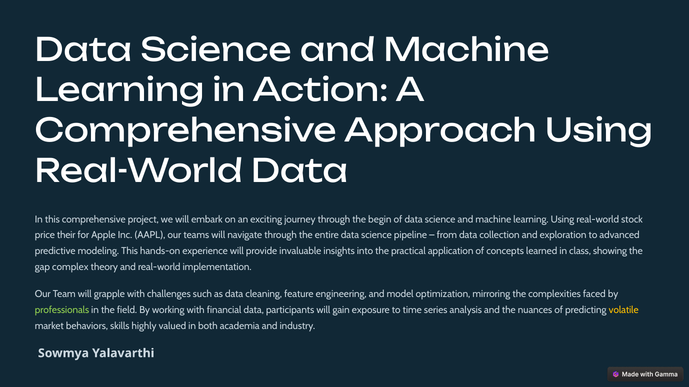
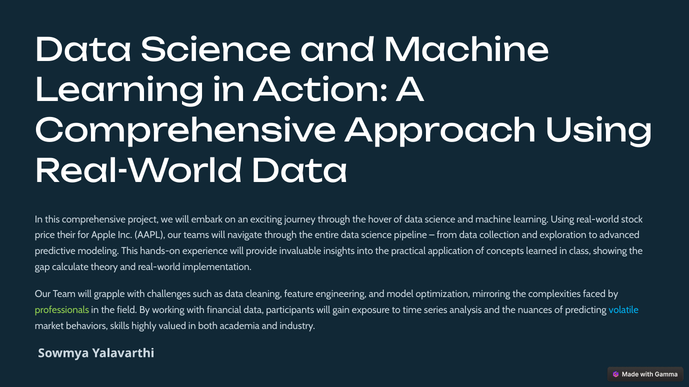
begin: begin -> hover
complex: complex -> calculate
volatile colour: yellow -> light blue
